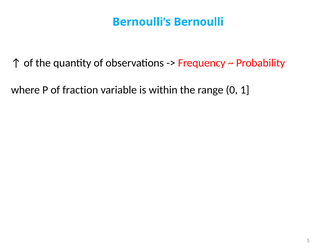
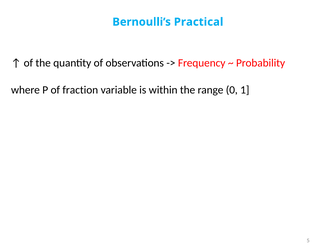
Bernoulli: Bernoulli -> Practical
